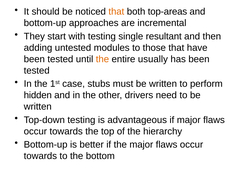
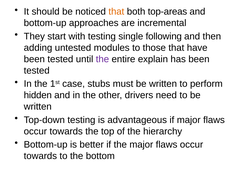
resultant: resultant -> following
the at (102, 59) colour: orange -> purple
usually: usually -> explain
